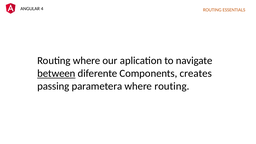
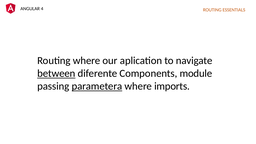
creates: creates -> module
parametera underline: none -> present
where routing: routing -> imports
